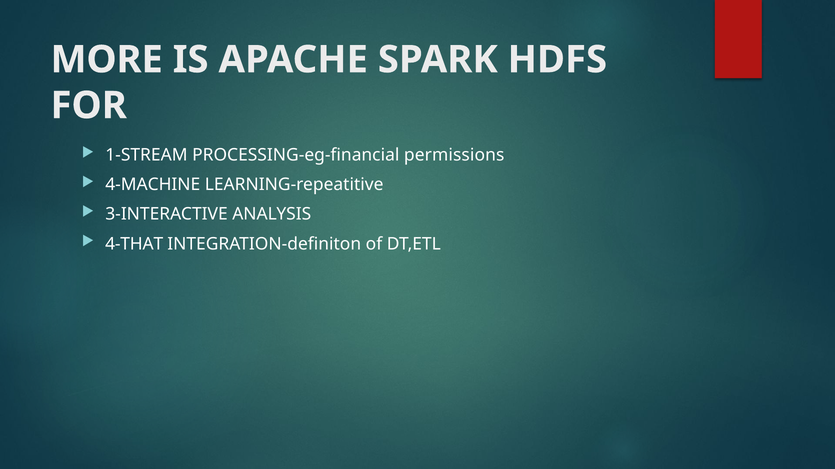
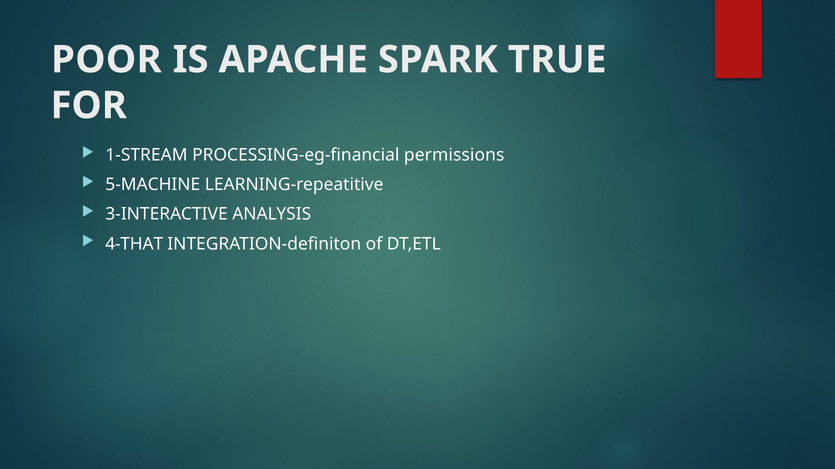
MORE: MORE -> POOR
HDFS: HDFS -> TRUE
4-MACHINE: 4-MACHINE -> 5-MACHINE
